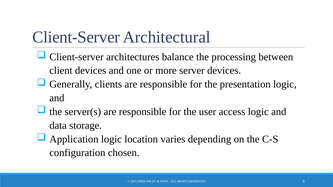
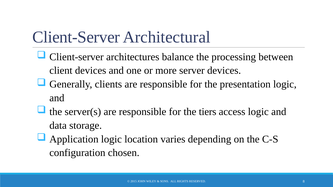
user: user -> tiers
